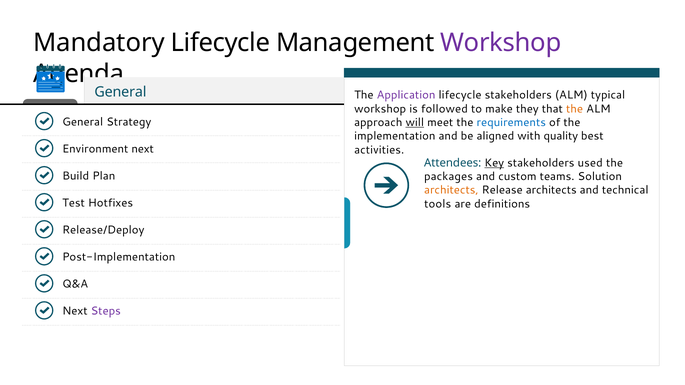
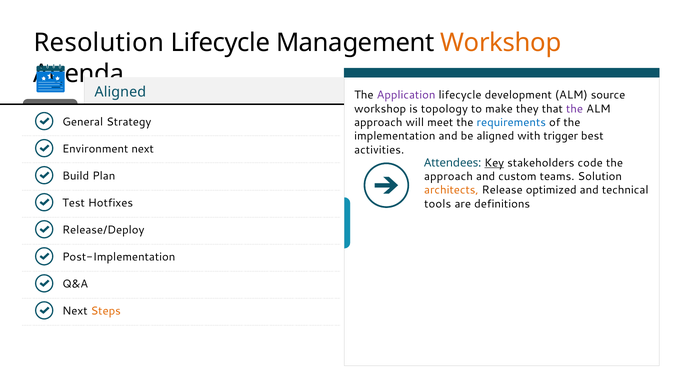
Mandatory: Mandatory -> Resolution
Workshop at (501, 43) colour: purple -> orange
General at (120, 92): General -> Aligned
lifecycle stakeholders: stakeholders -> development
typical: typical -> source
followed: followed -> topology
the at (575, 109) colour: orange -> purple
will underline: present -> none
quality: quality -> trigger
used: used -> code
packages at (449, 177): packages -> approach
Release architects: architects -> optimized
Steps colour: purple -> orange
